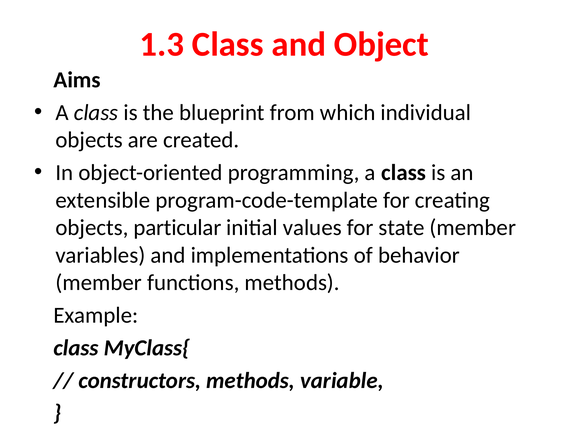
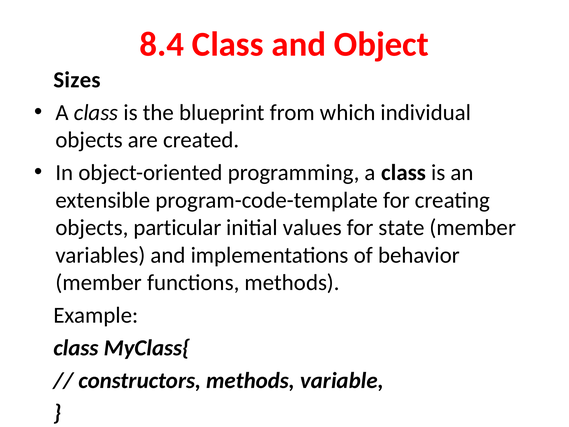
1.3: 1.3 -> 8.4
Aims: Aims -> Sizes
